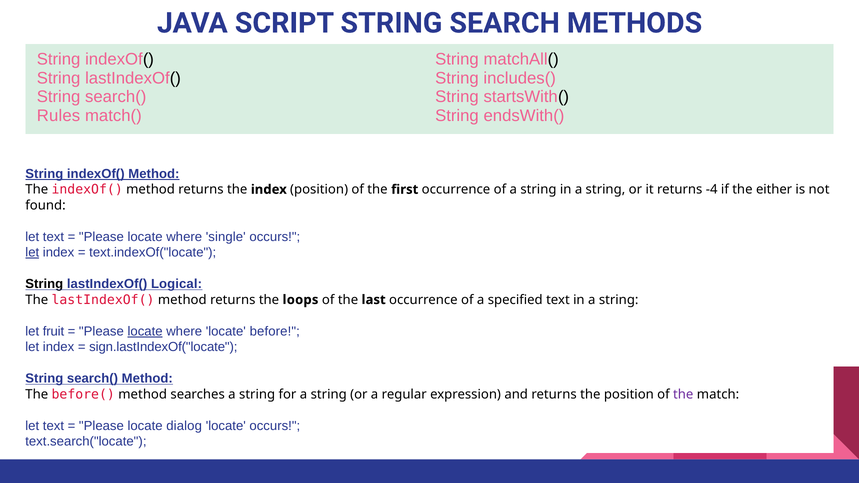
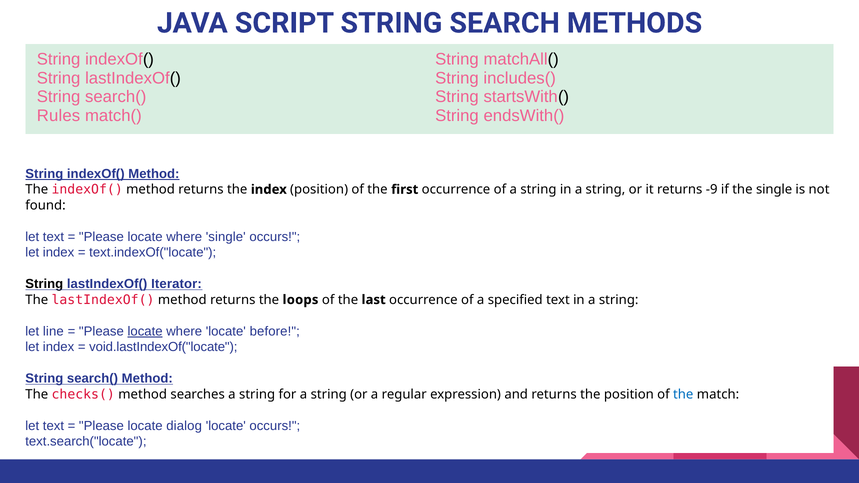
-4: -4 -> -9
the either: either -> single
let at (32, 253) underline: present -> none
Logical: Logical -> Iterator
fruit: fruit -> line
sign.lastIndexOf("locate: sign.lastIndexOf("locate -> void.lastIndexOf("locate
before(: before( -> checks(
the at (683, 394) colour: purple -> blue
